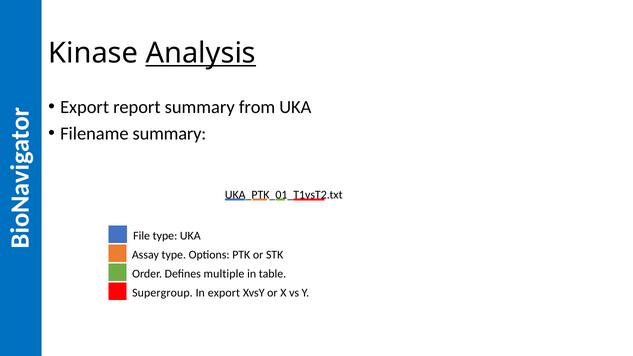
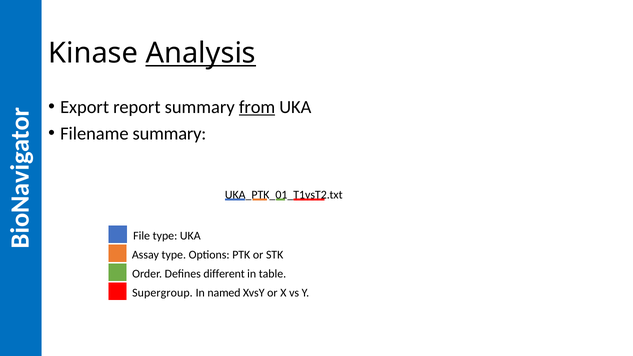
from underline: none -> present
multiple: multiple -> different
In export: export -> named
